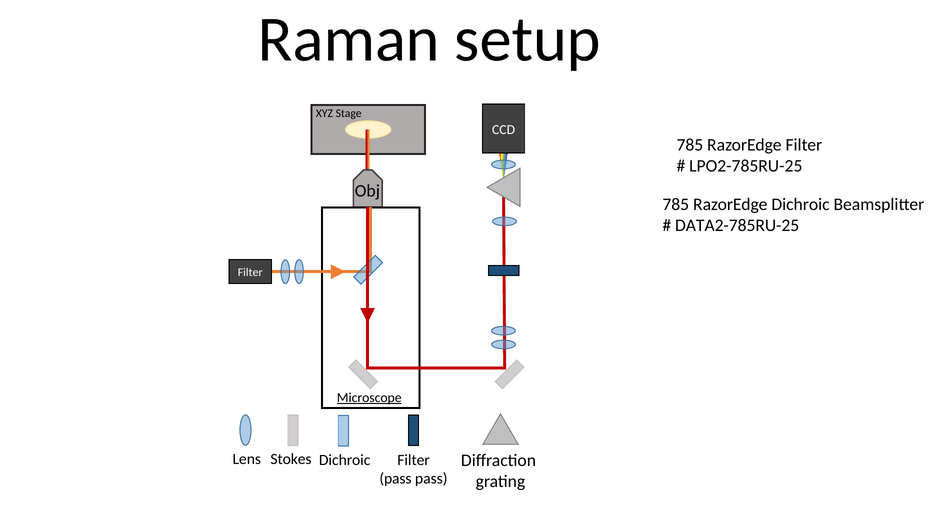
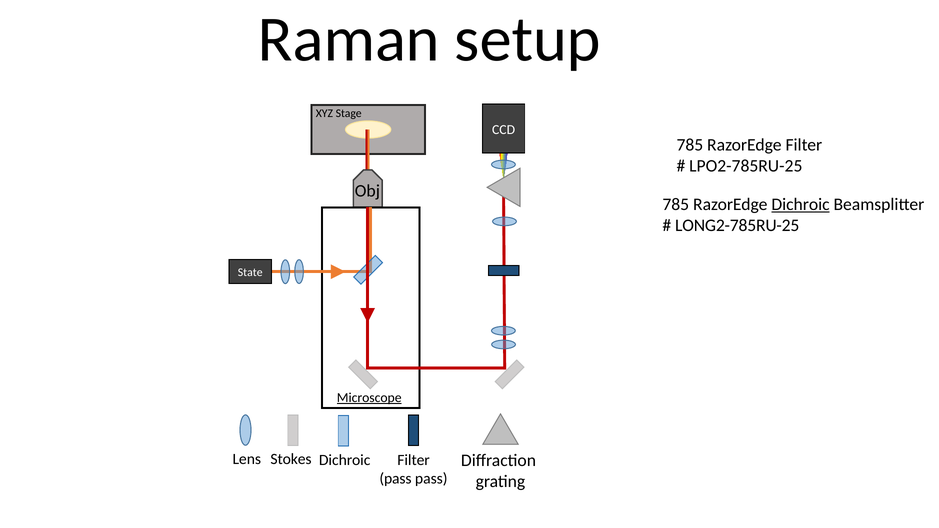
Dichroic at (801, 204) underline: none -> present
DATA2-785RU-25: DATA2-785RU-25 -> LONG2-785RU-25
Filter at (250, 272): Filter -> State
